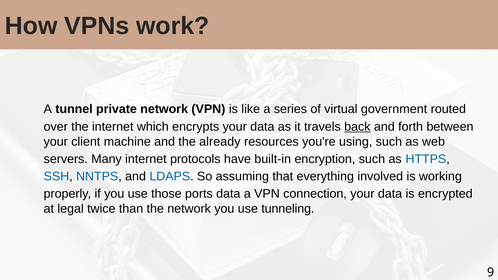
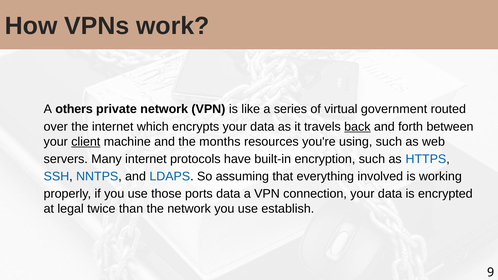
tunnel: tunnel -> others
client underline: none -> present
already: already -> months
tunneling: tunneling -> establish
